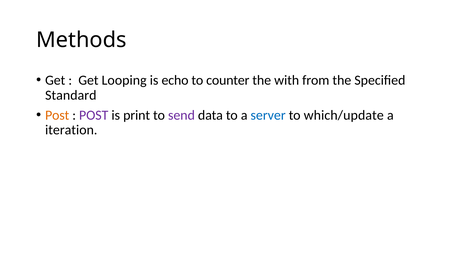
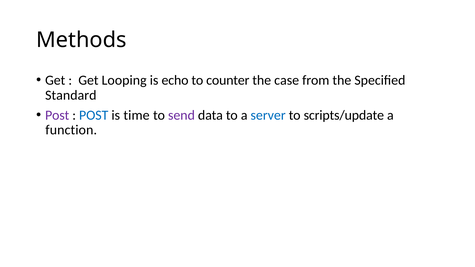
with: with -> case
Post at (57, 115) colour: orange -> purple
POST at (94, 115) colour: purple -> blue
print: print -> time
which/update: which/update -> scripts/update
iteration: iteration -> function
